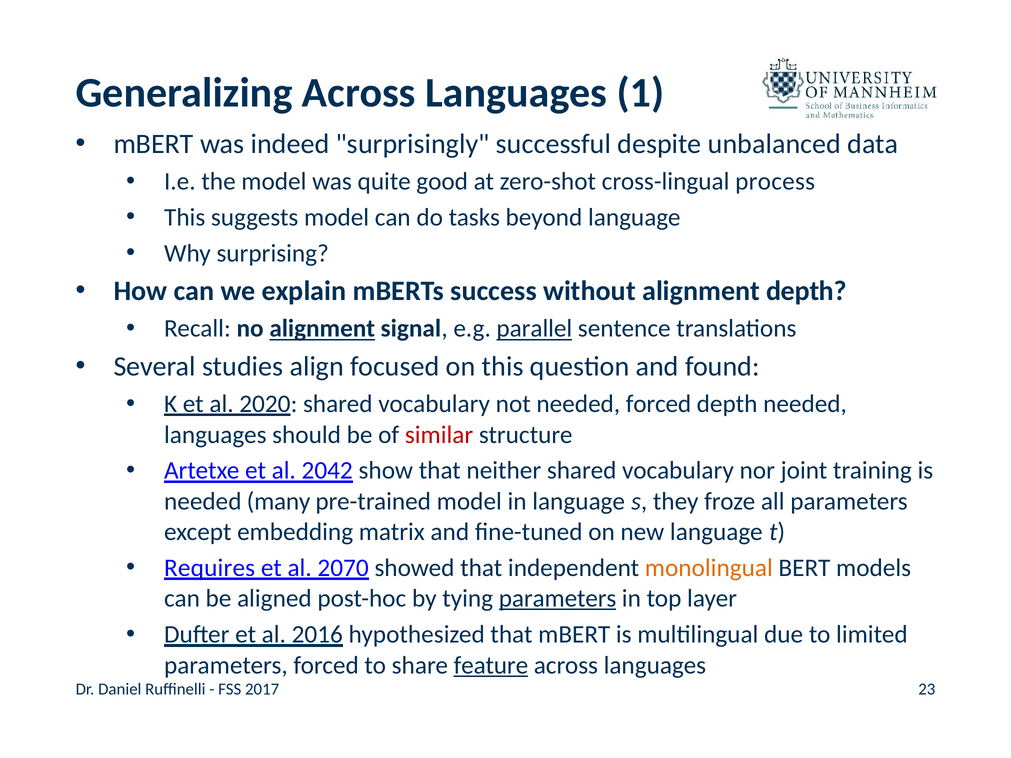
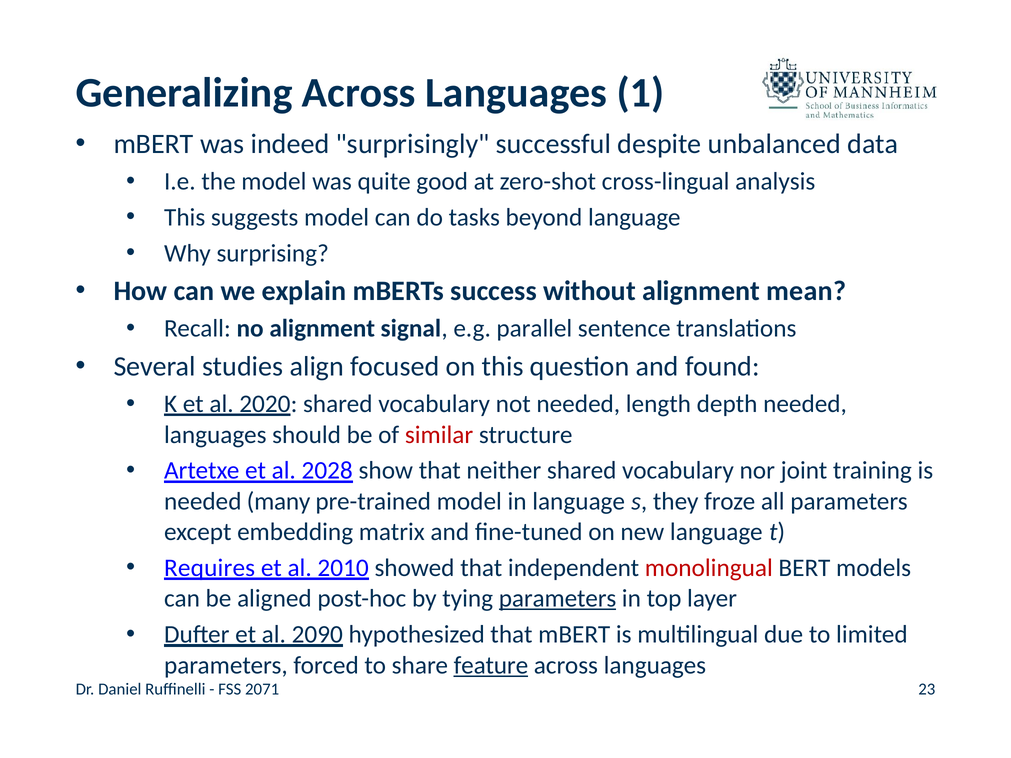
process: process -> analysis
alignment depth: depth -> mean
alignment at (322, 329) underline: present -> none
parallel underline: present -> none
needed forced: forced -> length
2042: 2042 -> 2028
2070: 2070 -> 2010
monolingual colour: orange -> red
2016: 2016 -> 2090
2017: 2017 -> 2071
